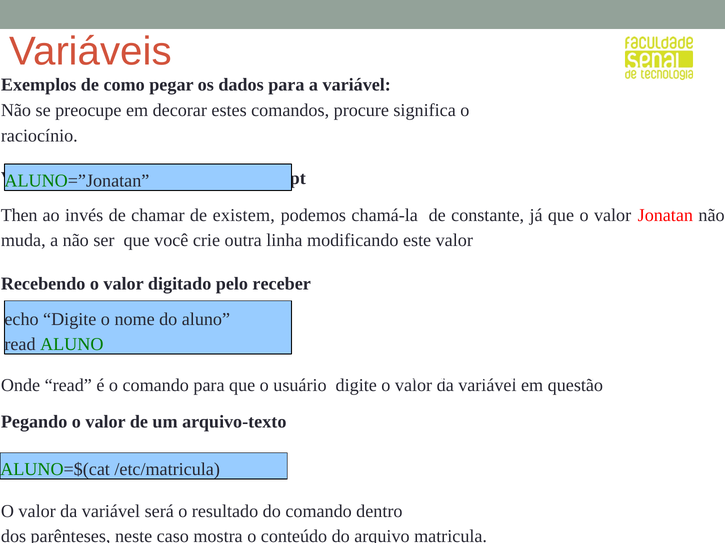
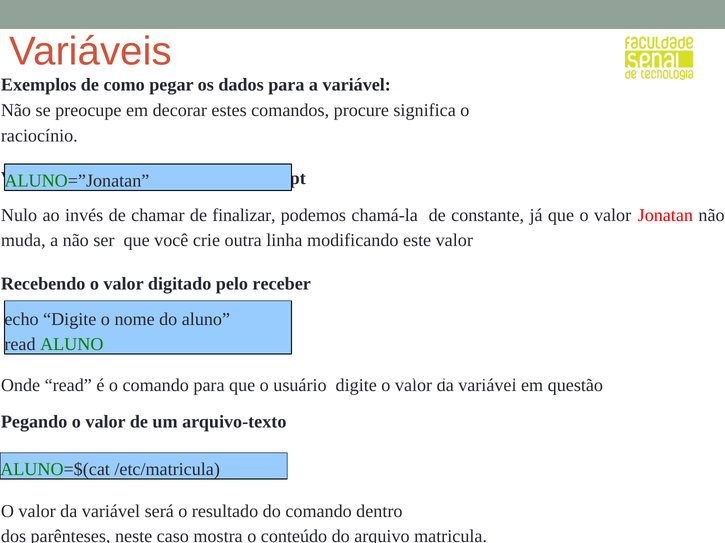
Then: Then -> Nulo
existem: existem -> finalizar
